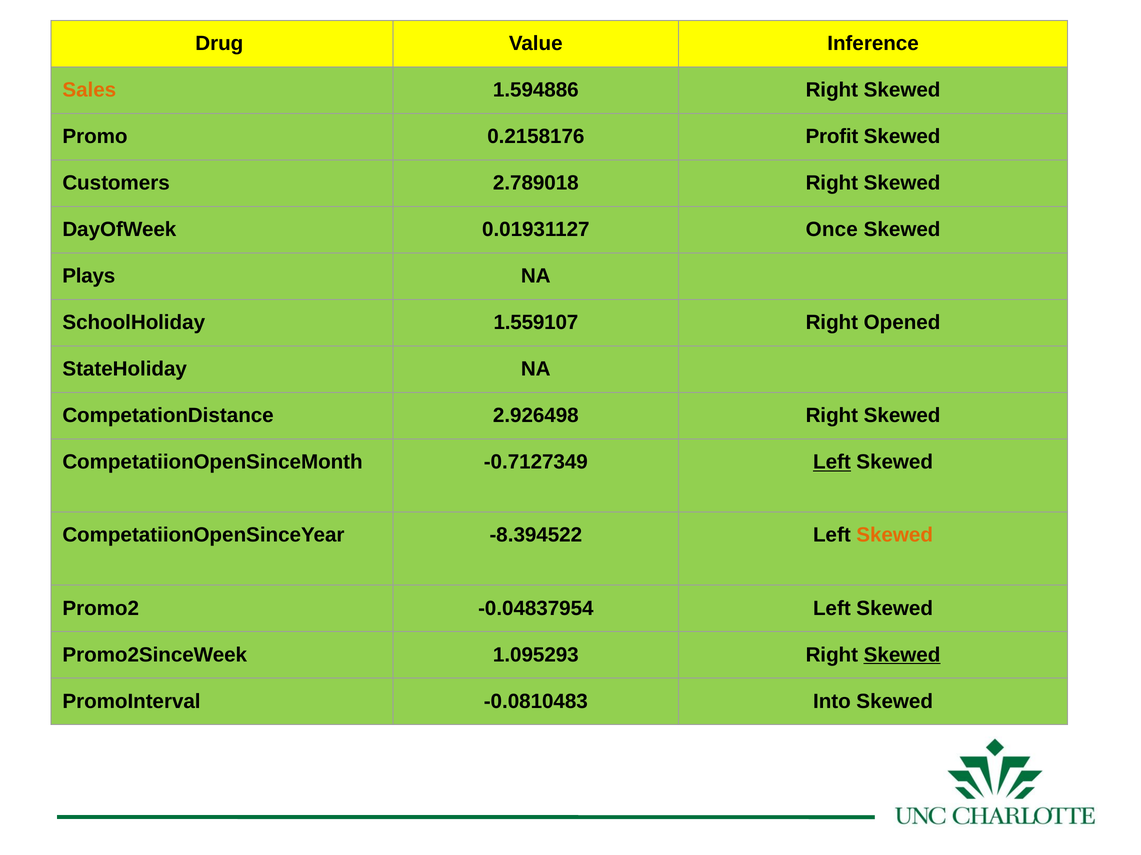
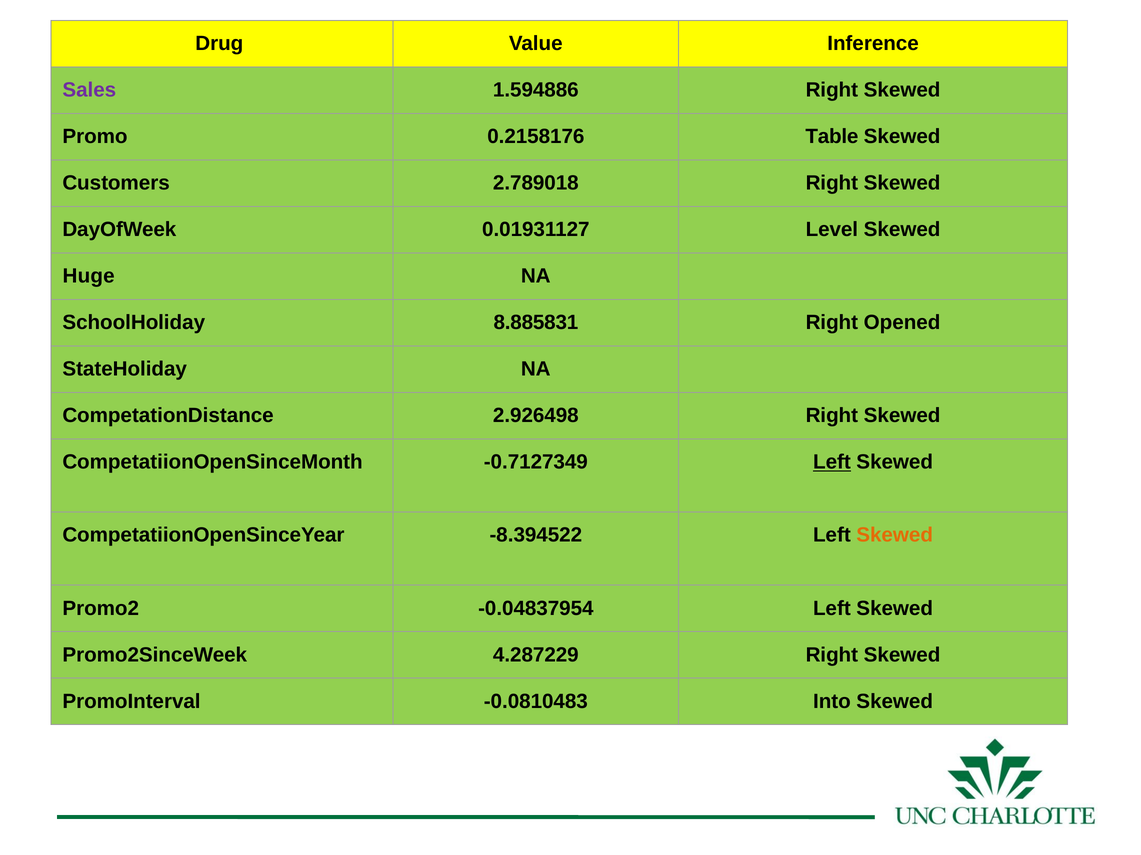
Sales colour: orange -> purple
Profit: Profit -> Table
Once: Once -> Level
Plays: Plays -> Huge
1.559107: 1.559107 -> 8.885831
1.095293: 1.095293 -> 4.287229
Skewed at (902, 655) underline: present -> none
